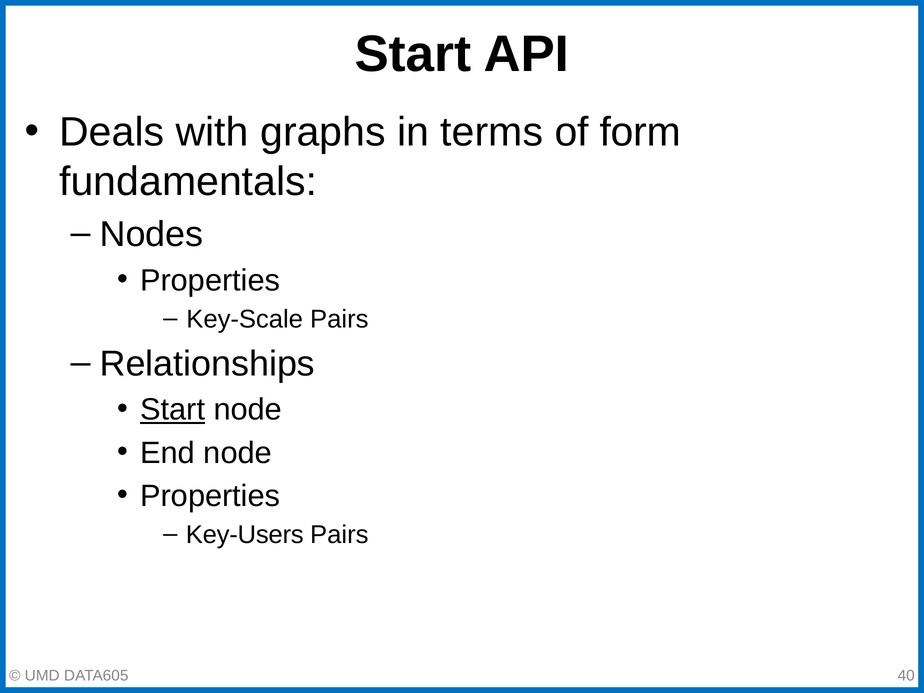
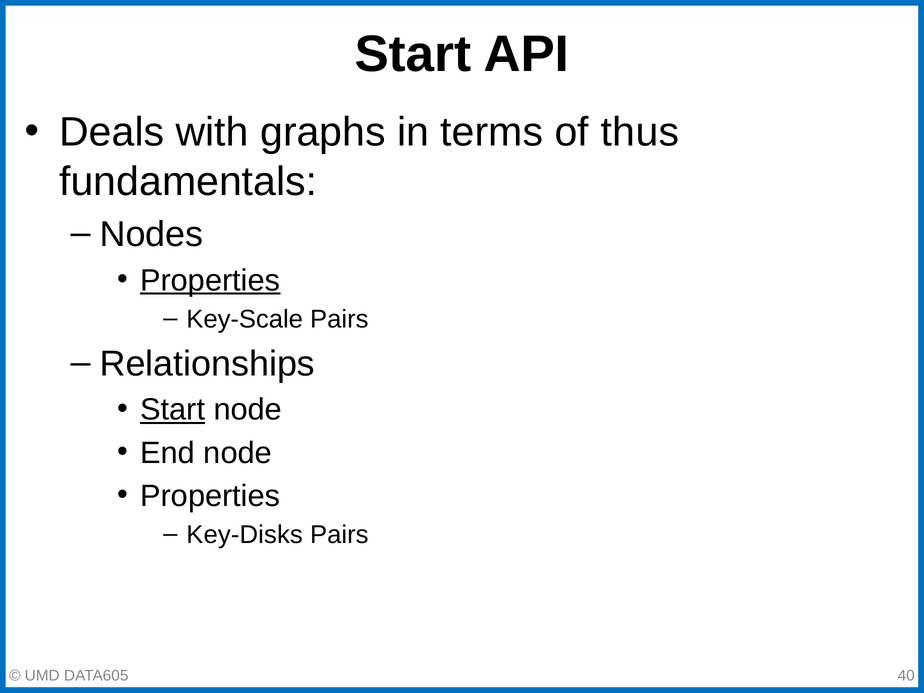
form: form -> thus
Properties at (210, 280) underline: none -> present
Key-Users: Key-Users -> Key-Disks
